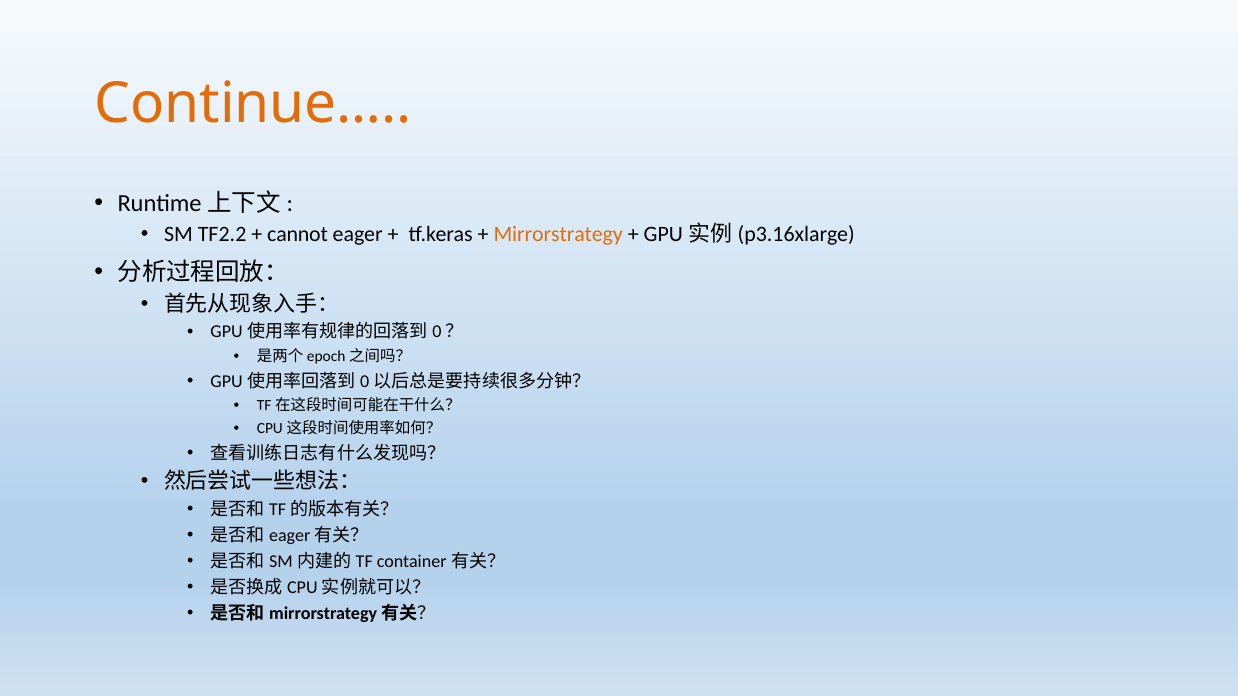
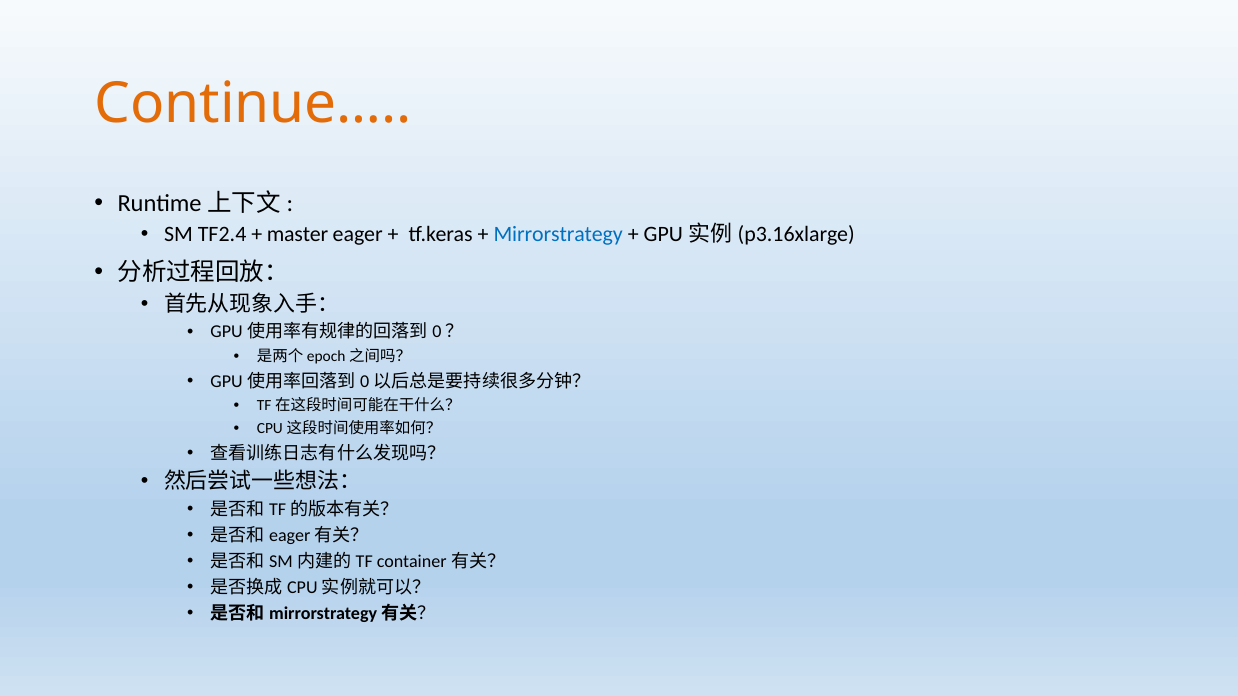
TF2.2: TF2.2 -> TF2.4
cannot: cannot -> master
Mirrorstrategy colour: orange -> blue
